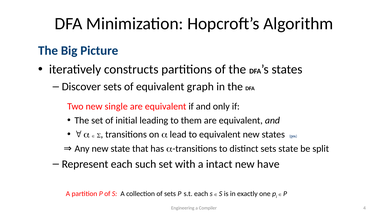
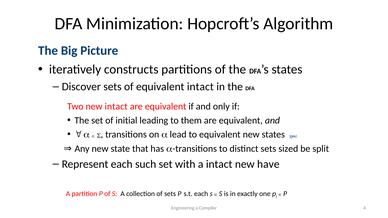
equivalent graph: graph -> intact
new single: single -> intact
sets state: state -> sized
